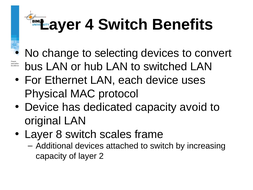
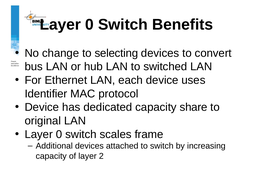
4 at (89, 24): 4 -> 0
Physical: Physical -> Identifier
avoid: avoid -> share
8 at (59, 134): 8 -> 0
